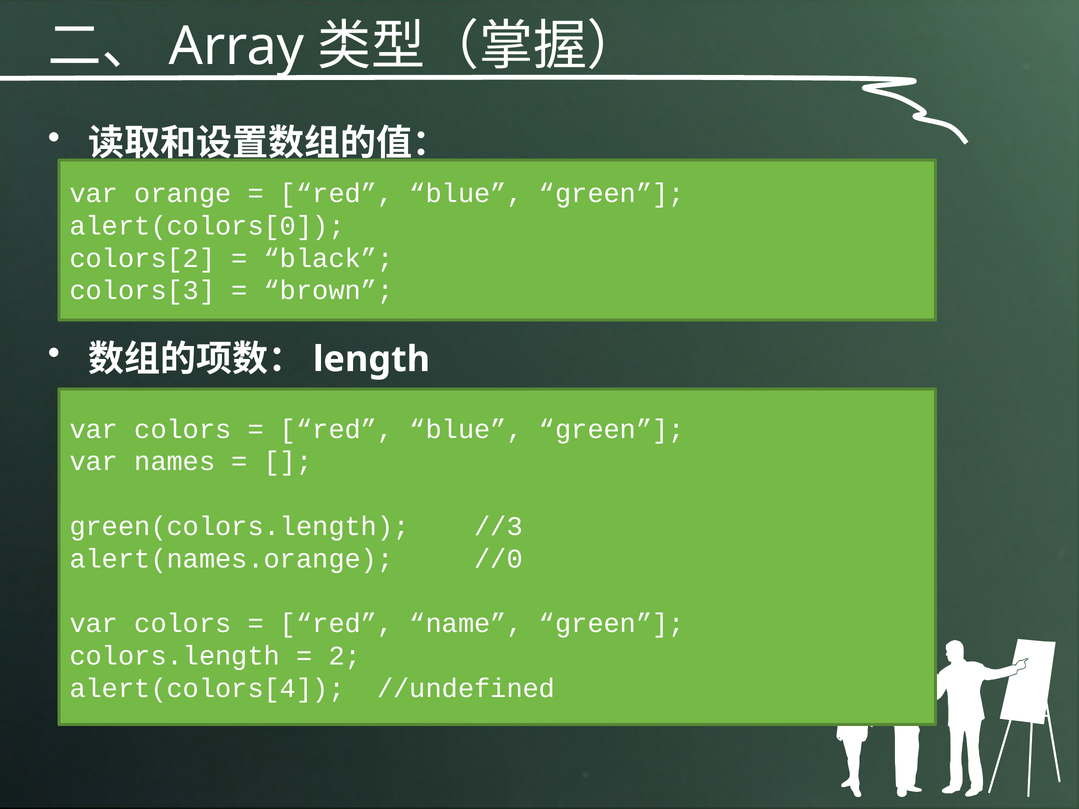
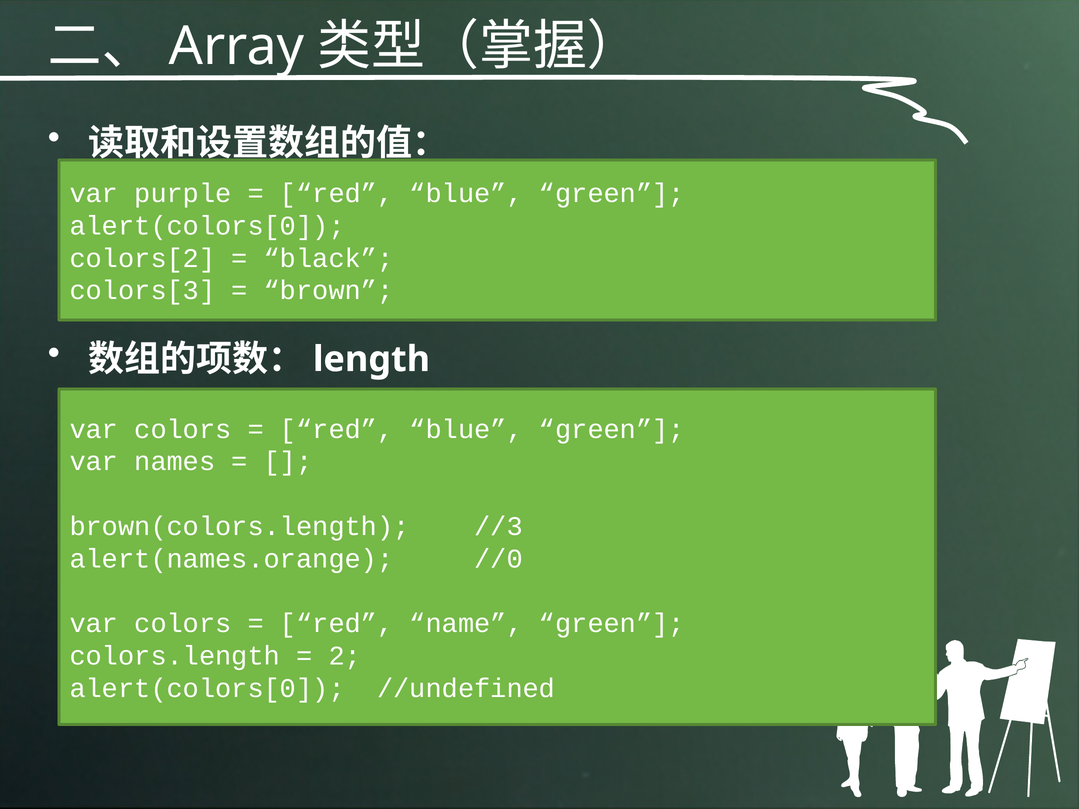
orange: orange -> purple
green(colors.length: green(colors.length -> brown(colors.length
alert(colors[4 at (207, 688): alert(colors[4 -> alert(colors[0
